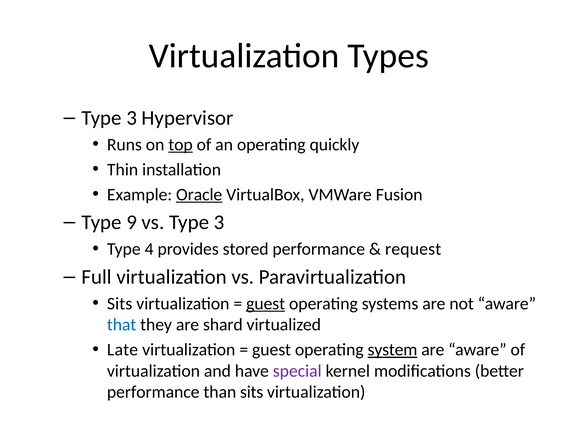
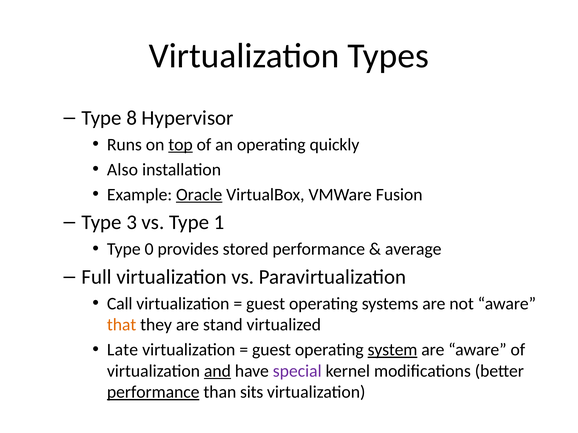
3 at (132, 118): 3 -> 8
Thin: Thin -> Also
9: 9 -> 3
vs Type 3: 3 -> 1
4: 4 -> 0
request: request -> average
Sits at (120, 304): Sits -> Call
guest at (266, 304) underline: present -> none
that colour: blue -> orange
shard: shard -> stand
and underline: none -> present
performance at (153, 393) underline: none -> present
